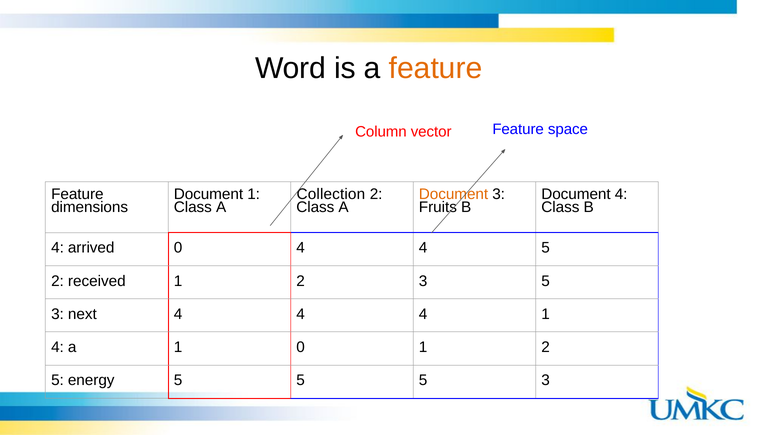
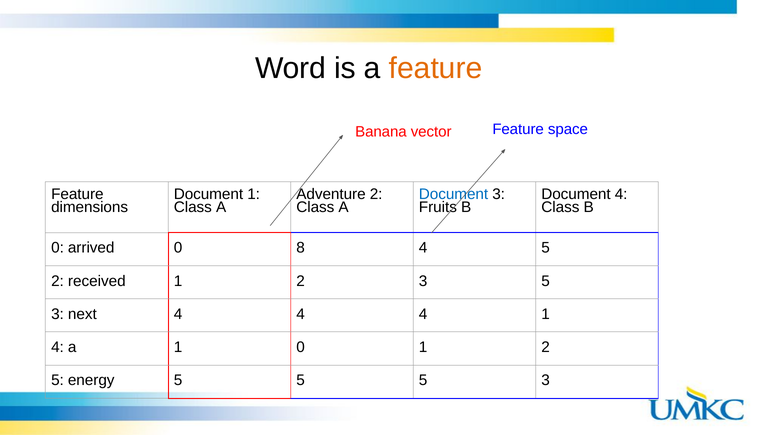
Column: Column -> Banana
Collection: Collection -> Adventure
Document at (454, 194) colour: orange -> blue
4 at (58, 248): 4 -> 0
0 4: 4 -> 8
